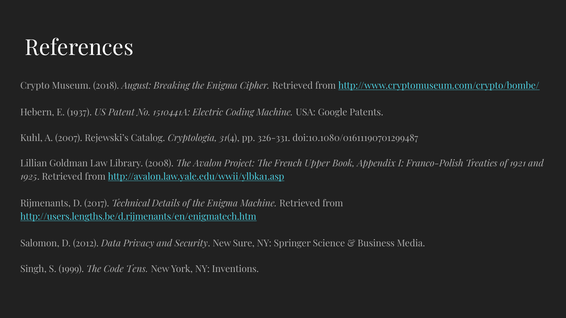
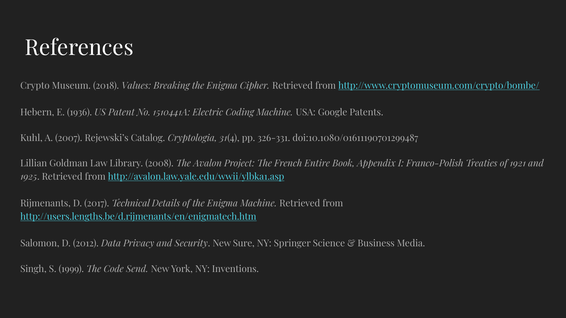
August: August -> Values
1937: 1937 -> 1936
Upper: Upper -> Entire
Tens: Tens -> Send
